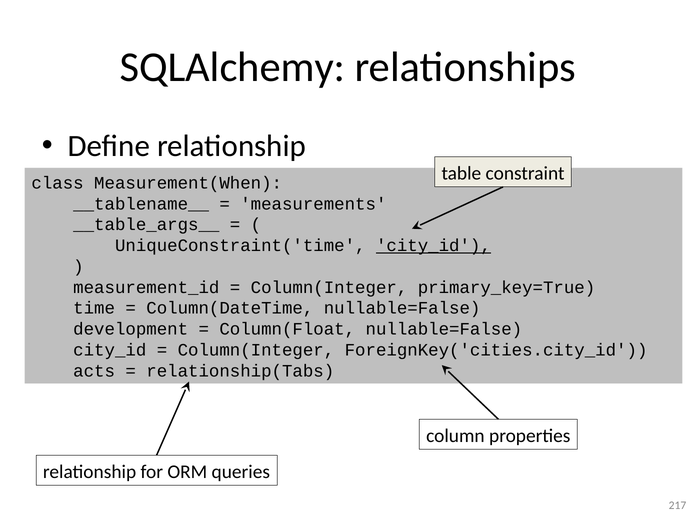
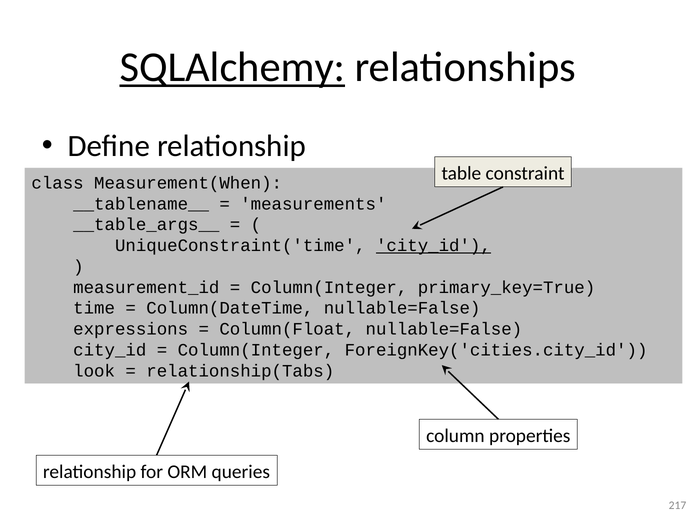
SQLAlchemy underline: none -> present
development: development -> expressions
acts: acts -> look
